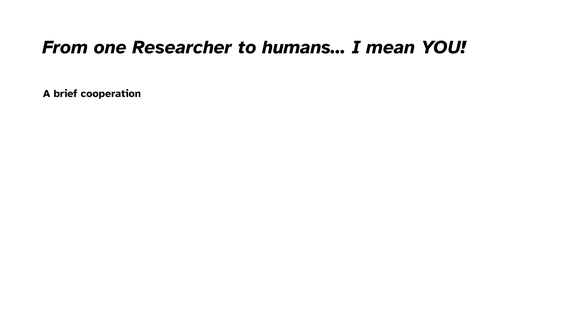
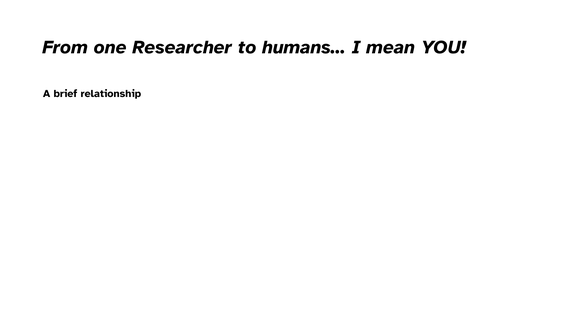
cooperation: cooperation -> relationship
